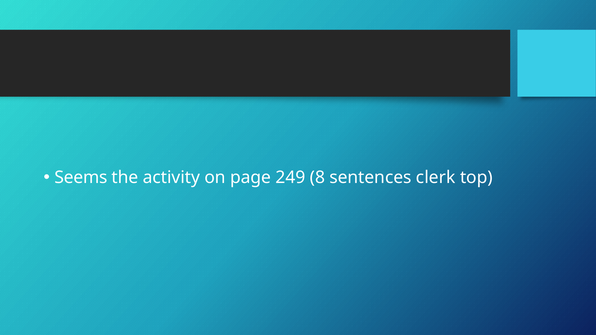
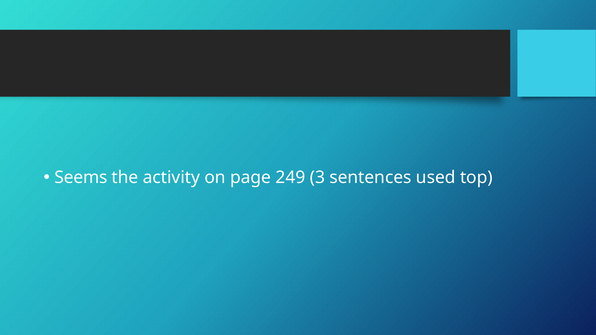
8: 8 -> 3
clerk: clerk -> used
